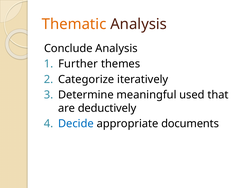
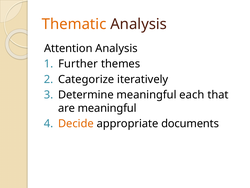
Conclude: Conclude -> Attention
used: used -> each
are deductively: deductively -> meaningful
Decide colour: blue -> orange
